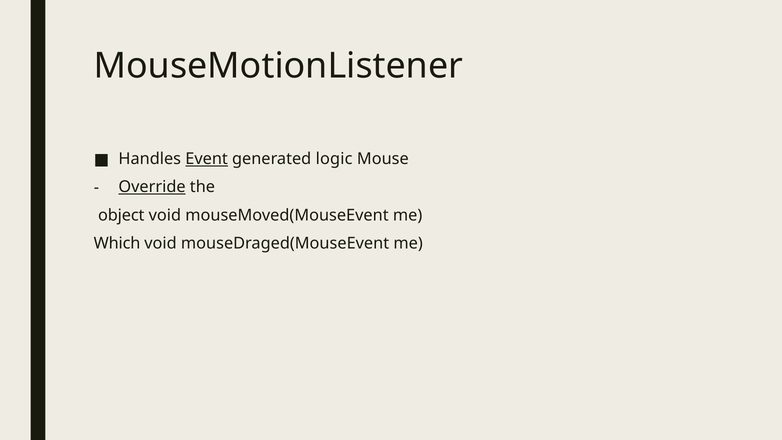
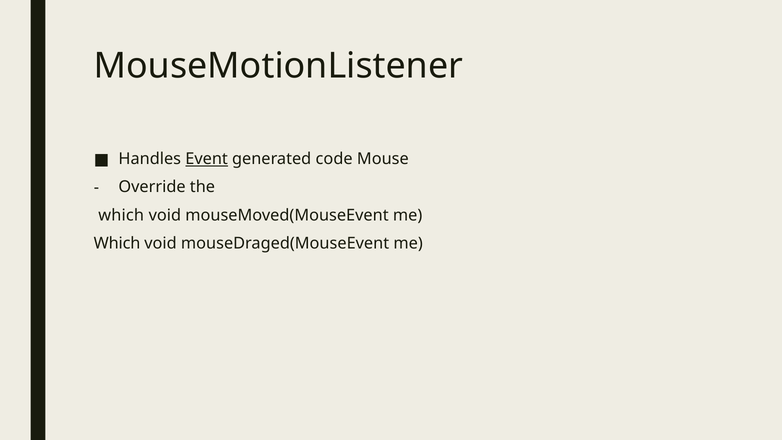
logic: logic -> code
Override underline: present -> none
object at (121, 215): object -> which
